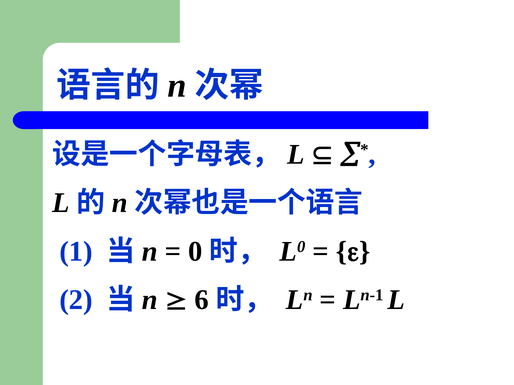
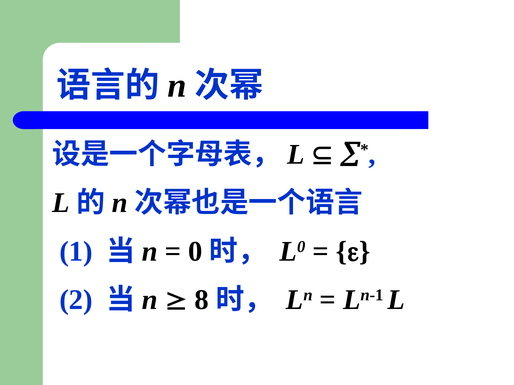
6: 6 -> 8
